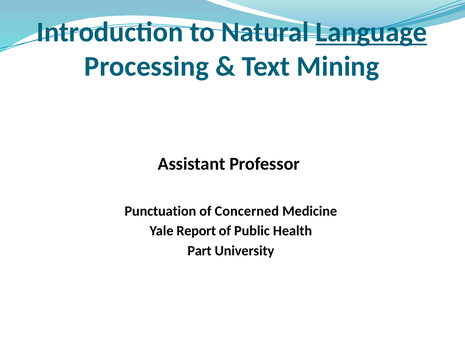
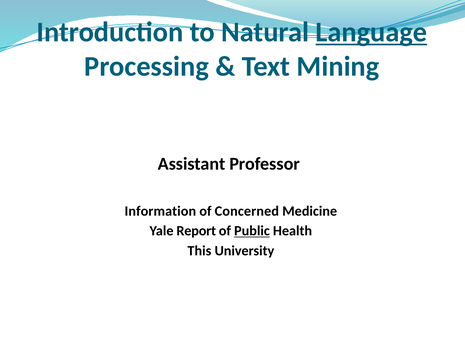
Punctuation: Punctuation -> Information
Public underline: none -> present
Part: Part -> This
